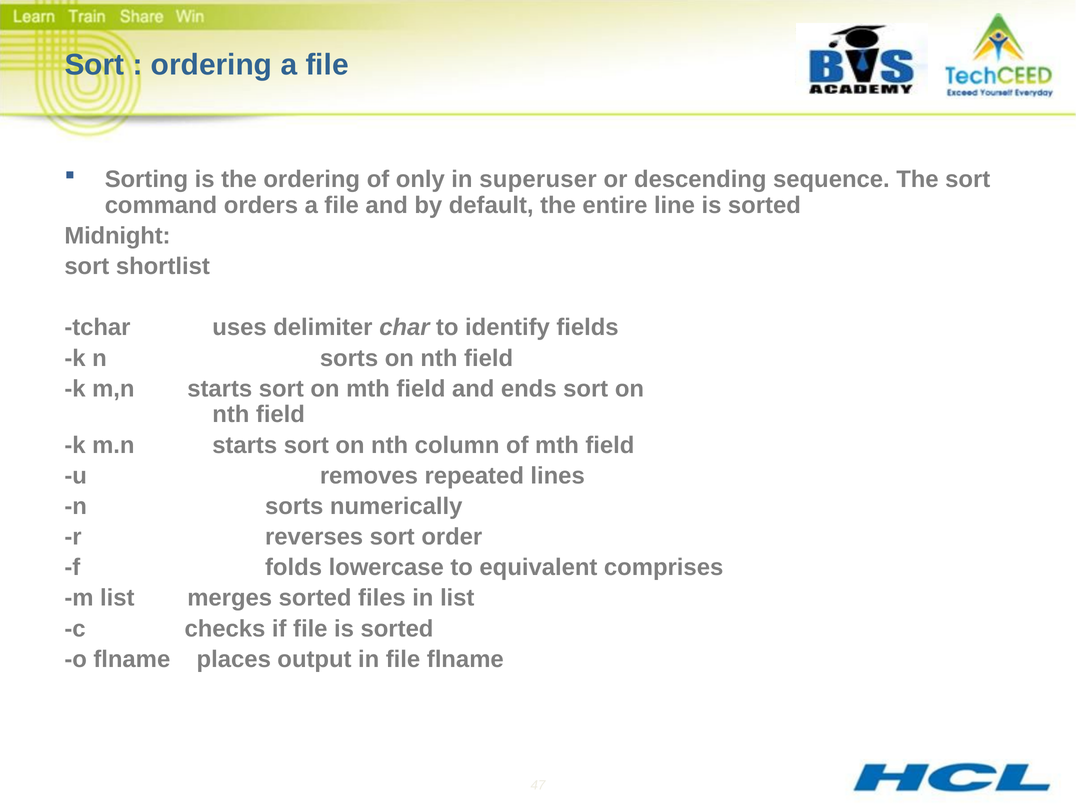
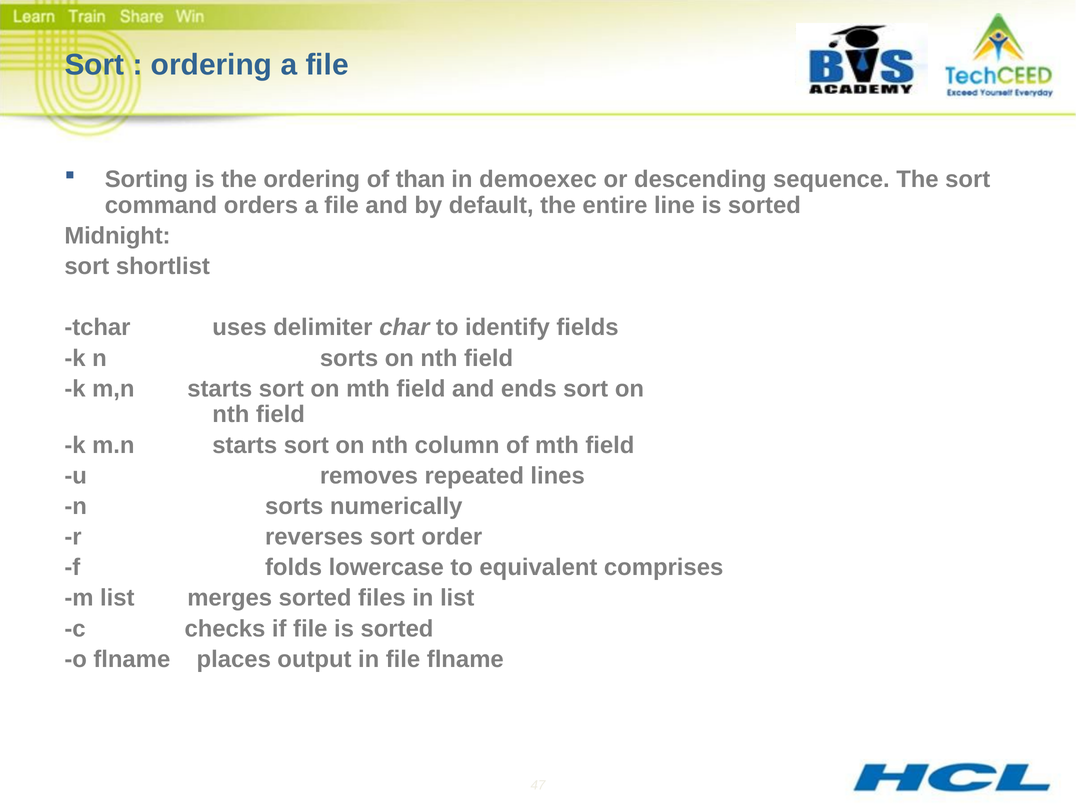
only: only -> than
superuser: superuser -> demoexec
